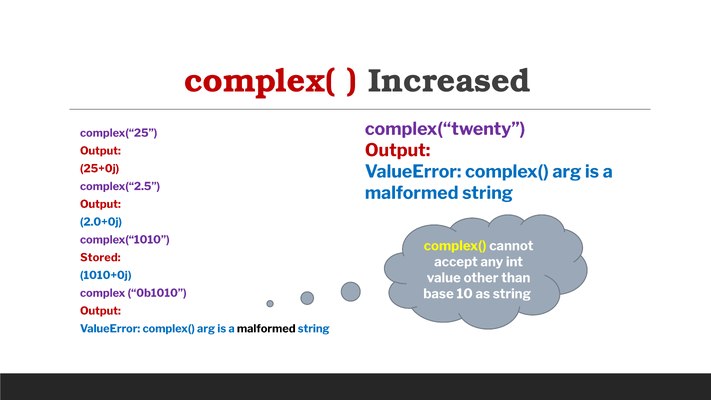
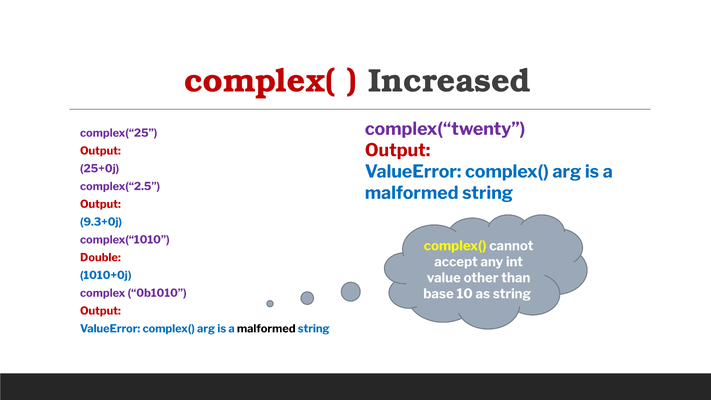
25+0j colour: red -> purple
2.0+0j: 2.0+0j -> 9.3+0j
Stored: Stored -> Double
